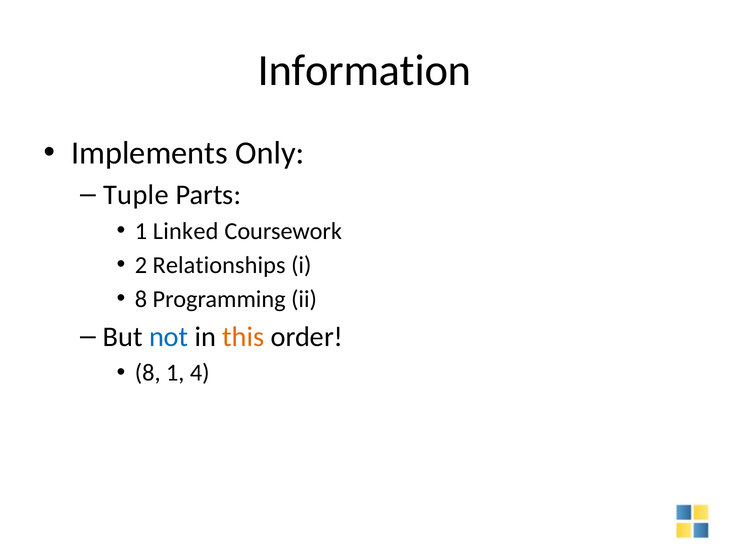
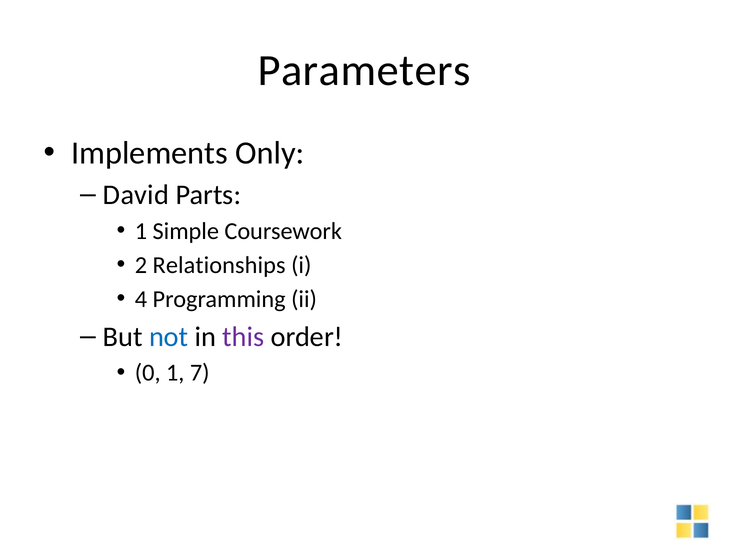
Information: Information -> Parameters
Tuple: Tuple -> David
Linked: Linked -> Simple
8 at (141, 299): 8 -> 4
this colour: orange -> purple
8 at (148, 373): 8 -> 0
4: 4 -> 7
